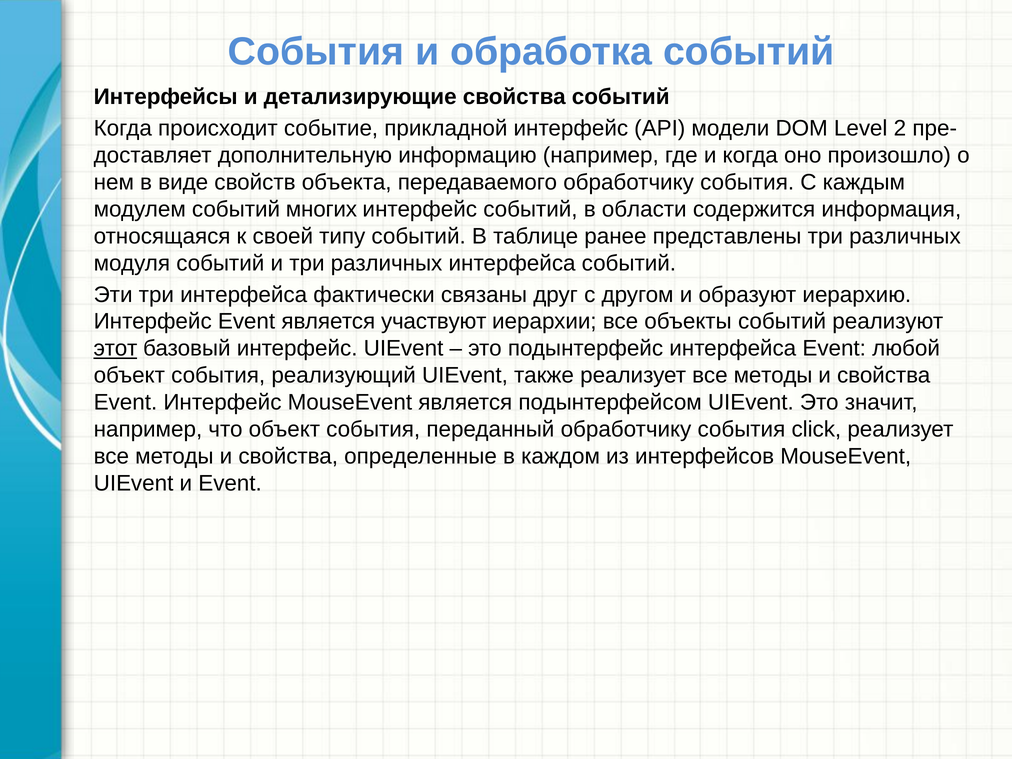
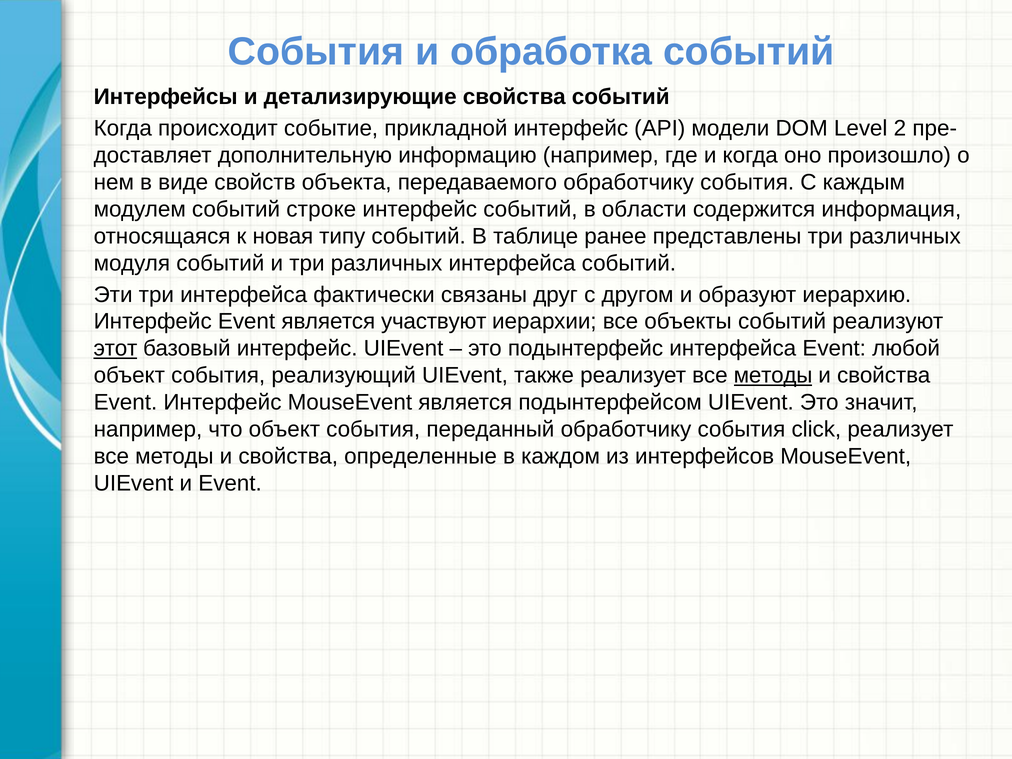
многих: многих -> строке
своей: своей -> новая
методы at (773, 376) underline: none -> present
